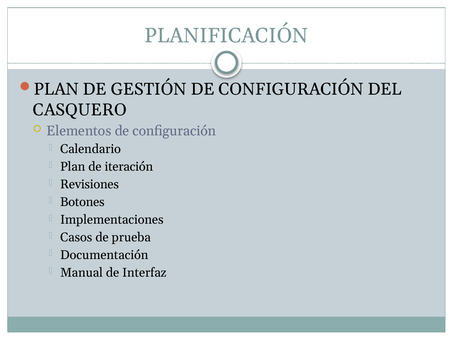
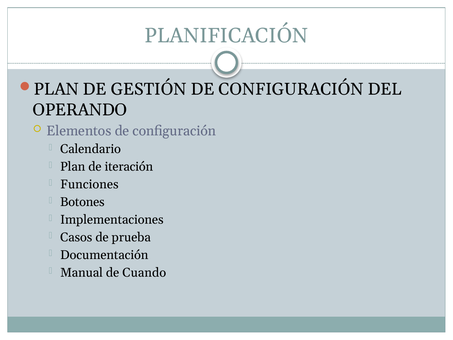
CASQUERO: CASQUERO -> OPERANDO
Revisiones: Revisiones -> Funciones
Interfaz: Interfaz -> Cuando
